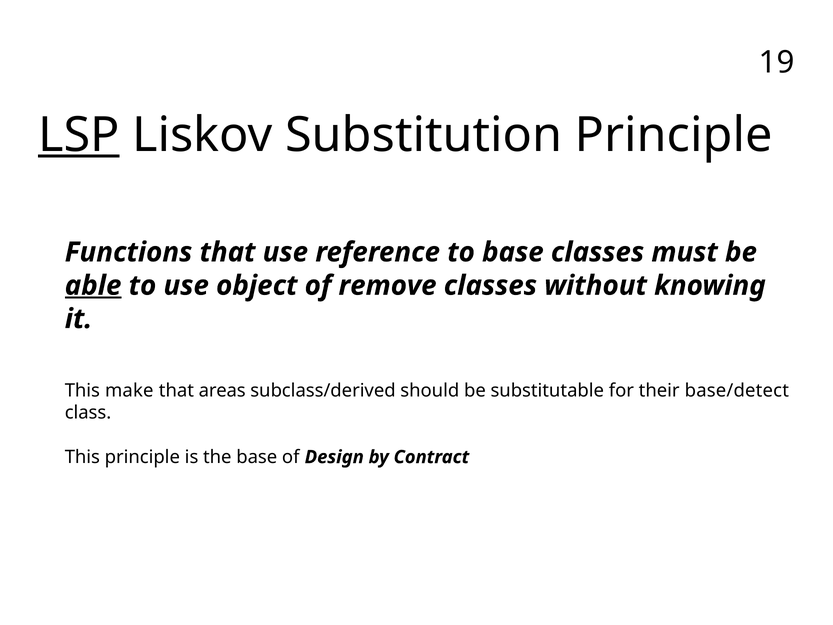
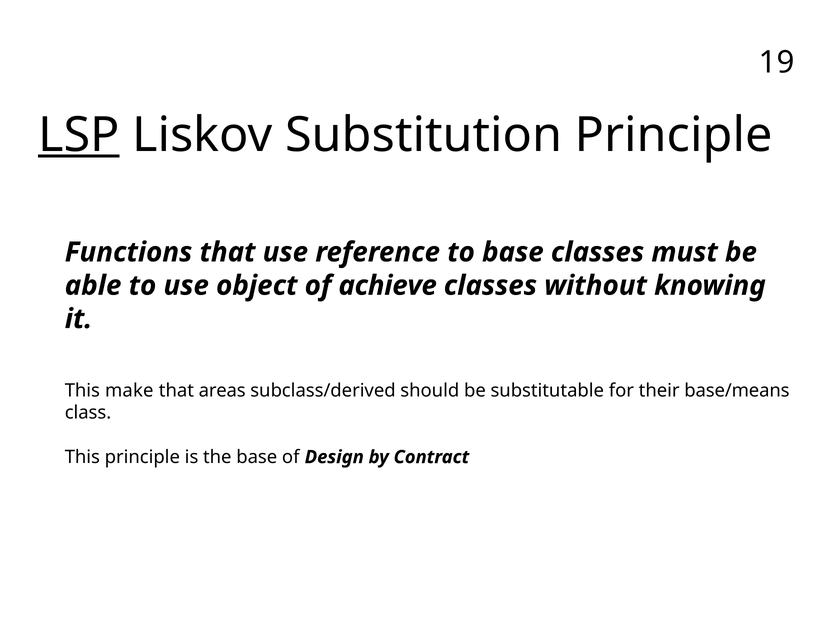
able underline: present -> none
remove: remove -> achieve
base/detect: base/detect -> base/means
